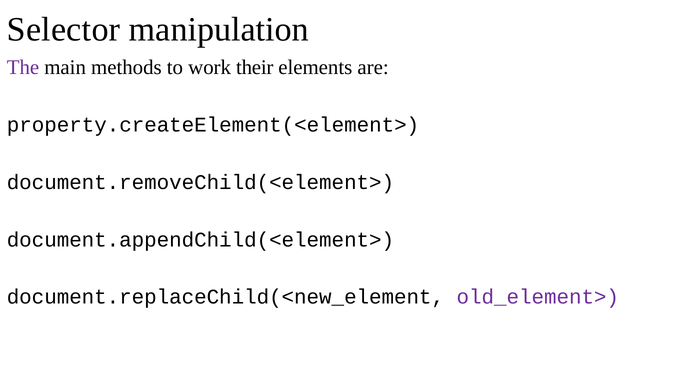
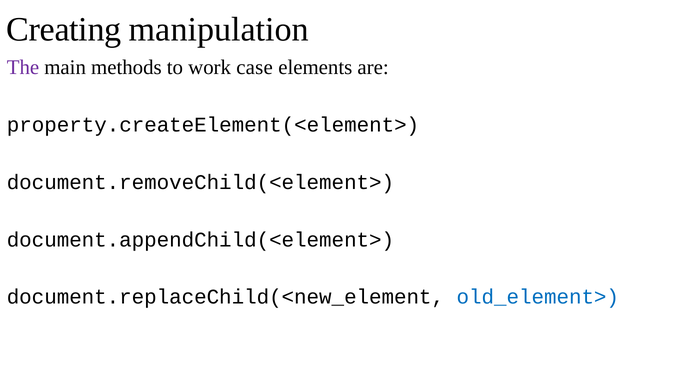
Selector: Selector -> Creating
their: their -> case
old_element> colour: purple -> blue
